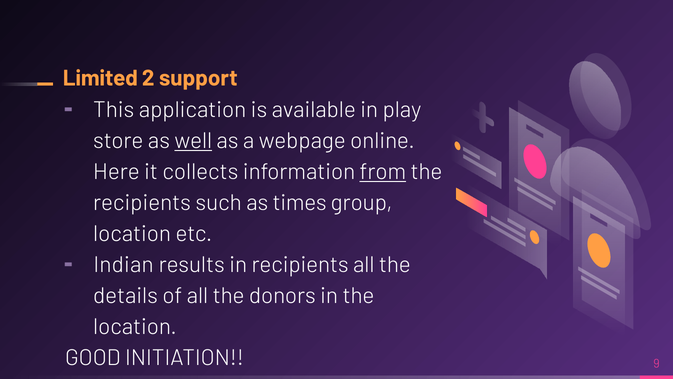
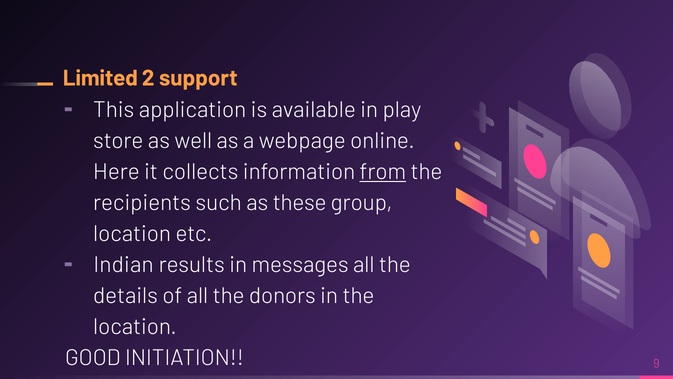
well underline: present -> none
times: times -> these
in recipients: recipients -> messages
